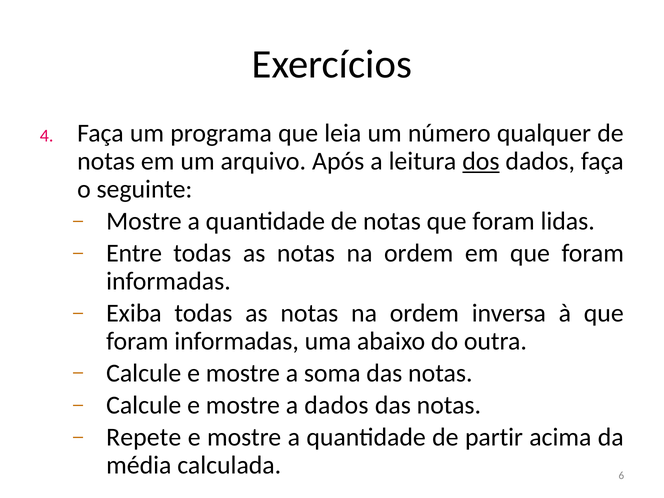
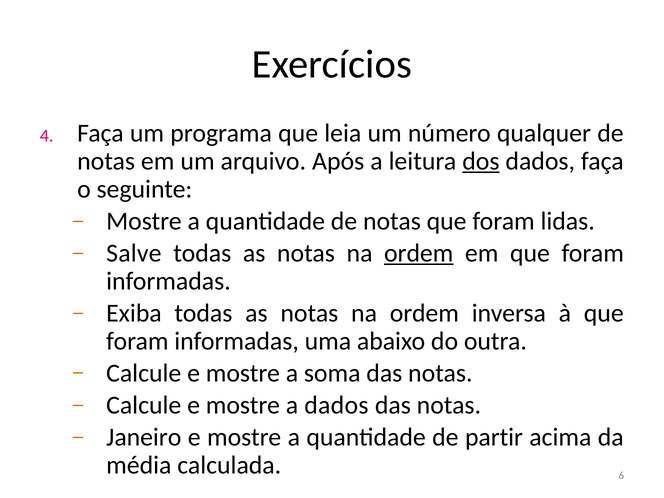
Entre: Entre -> Salve
ordem at (419, 253) underline: none -> present
Repete: Repete -> Janeiro
